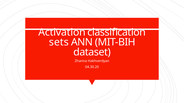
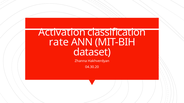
sets: sets -> rate
